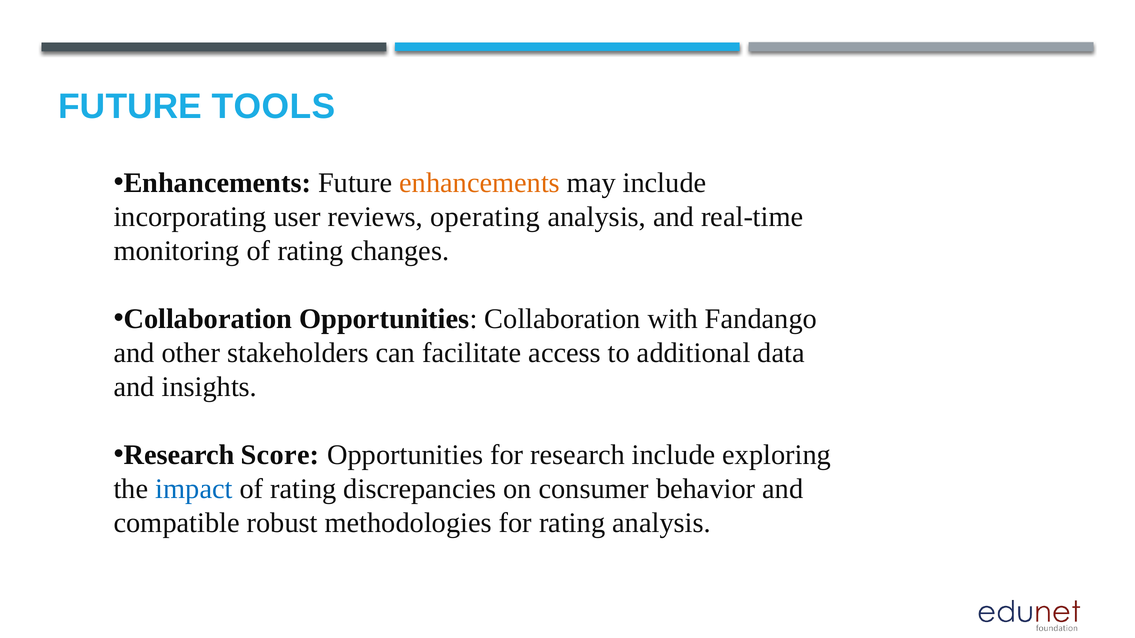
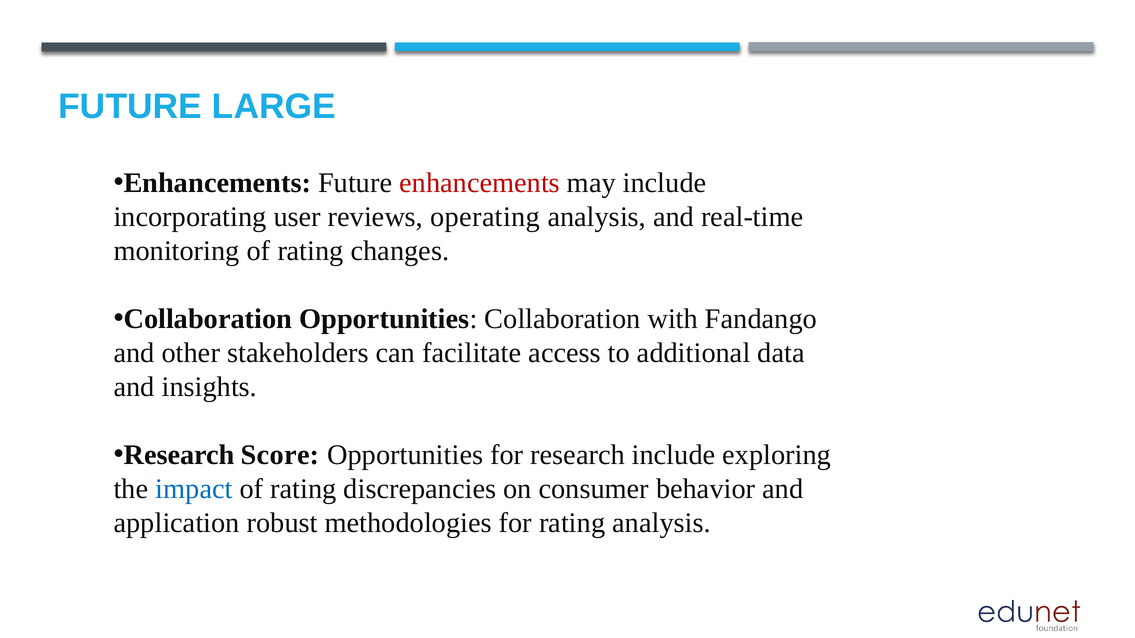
TOOLS: TOOLS -> LARGE
enhancements at (480, 183) colour: orange -> red
compatible: compatible -> application
